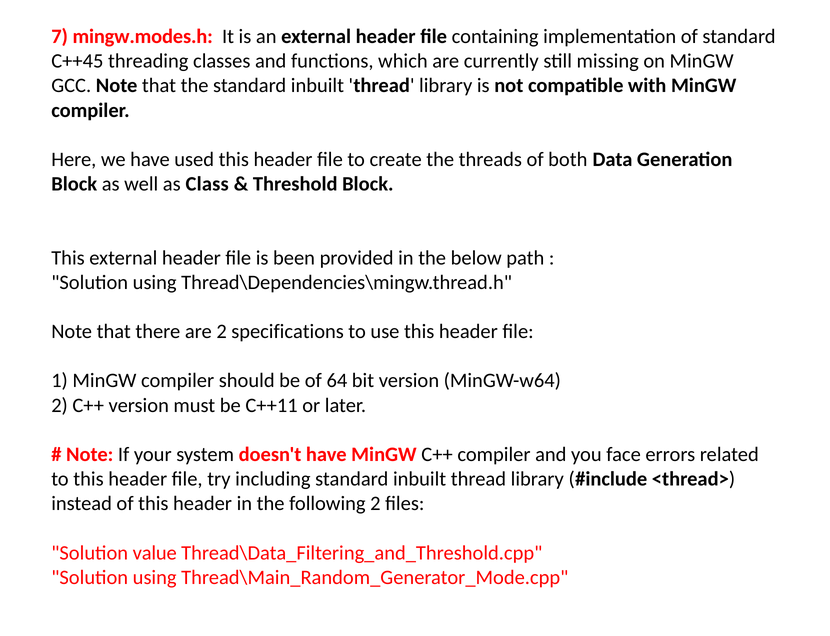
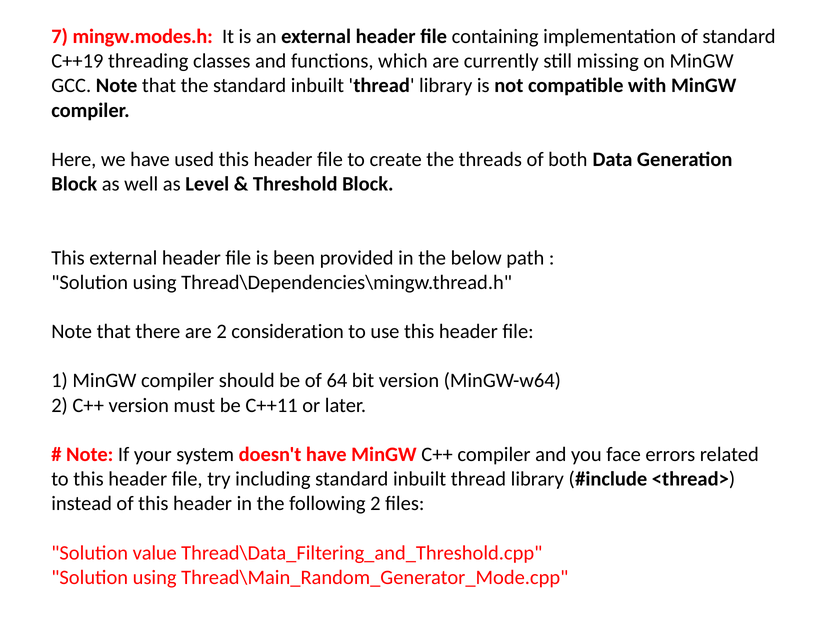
C++45: C++45 -> C++19
Class: Class -> Level
specifications: specifications -> consideration
